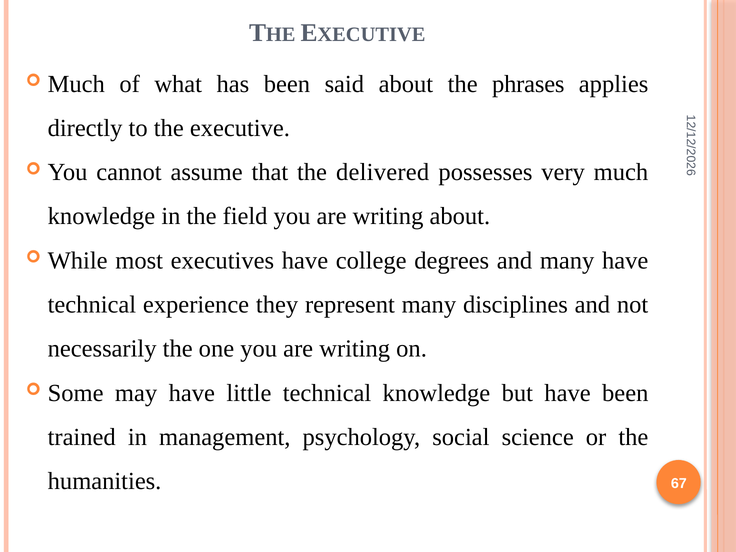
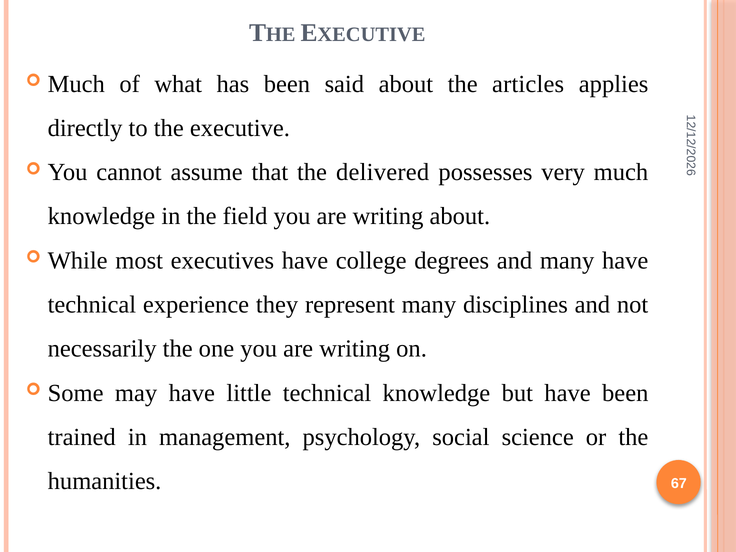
phrases: phrases -> articles
